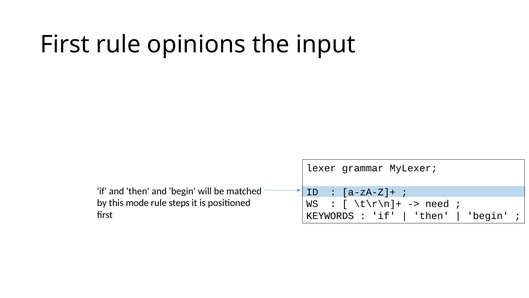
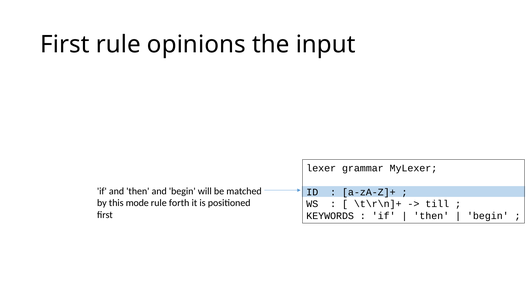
steps: steps -> forth
need: need -> till
